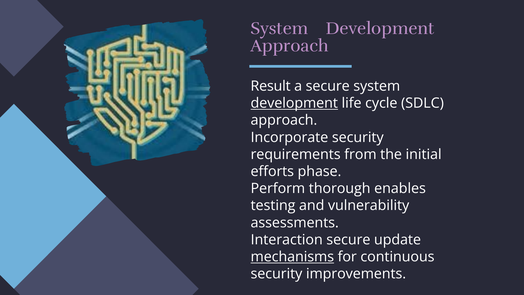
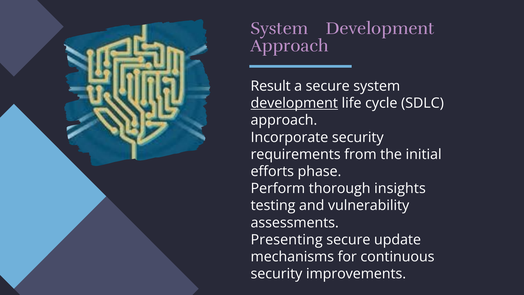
enables: enables -> insights
Interaction: Interaction -> Presenting
mechanisms underline: present -> none
